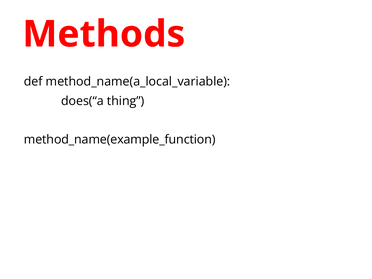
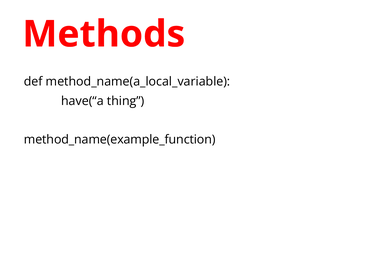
does(“a: does(“a -> have(“a
